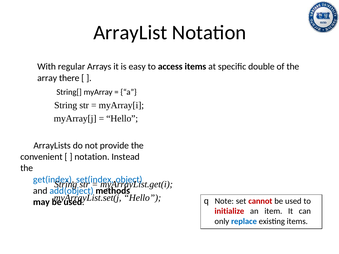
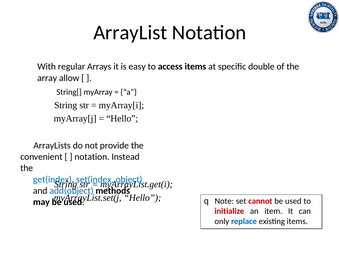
there: there -> allow
